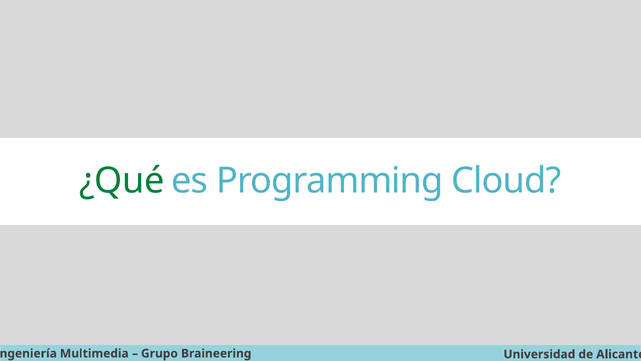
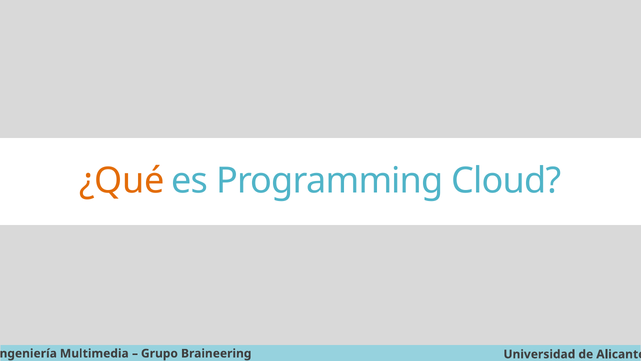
¿Qué colour: green -> orange
